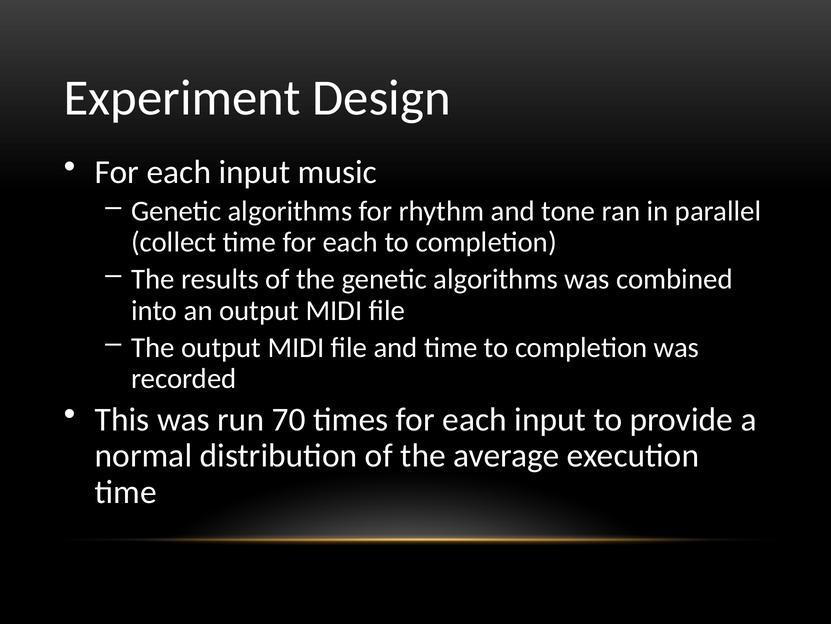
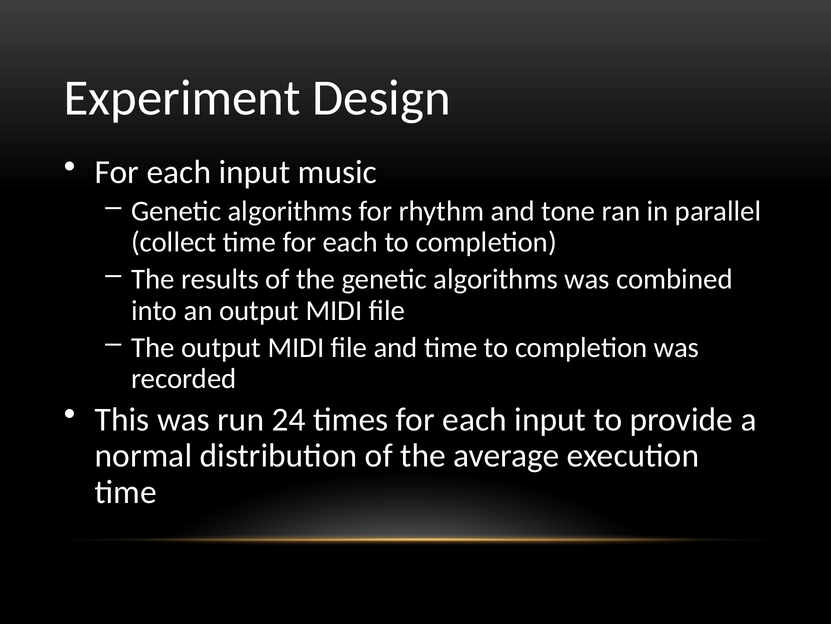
70: 70 -> 24
